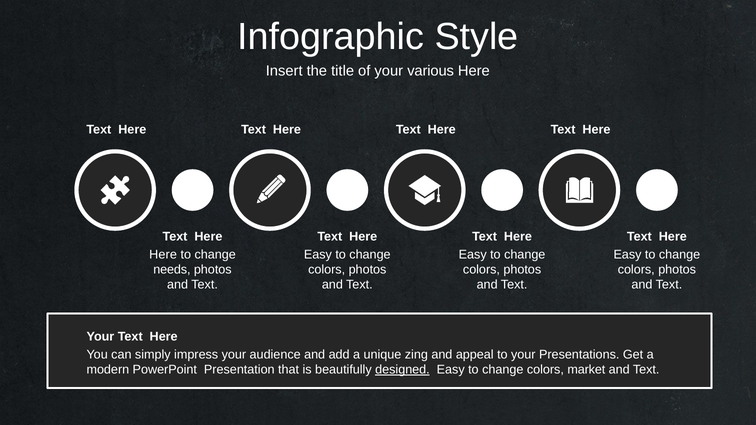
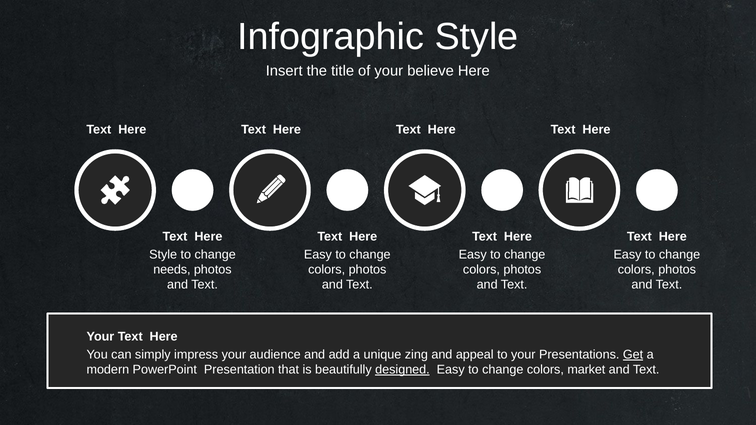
various: various -> believe
Here at (163, 255): Here -> Style
Get underline: none -> present
